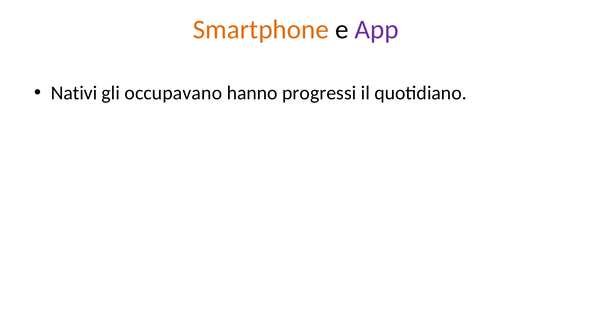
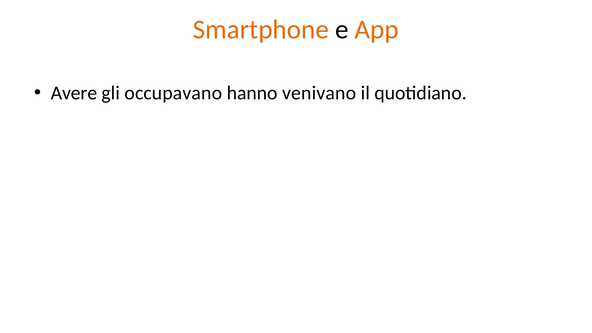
App colour: purple -> orange
Nativi: Nativi -> Avere
progressi: progressi -> venivano
